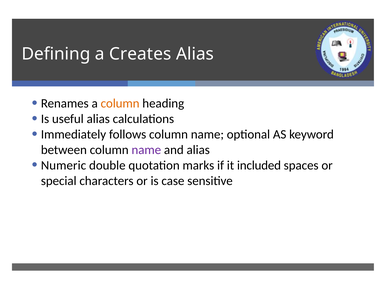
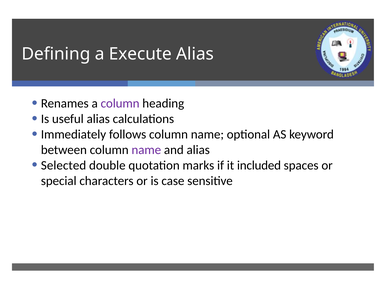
Creates: Creates -> Execute
column at (120, 103) colour: orange -> purple
Numeric: Numeric -> Selected
